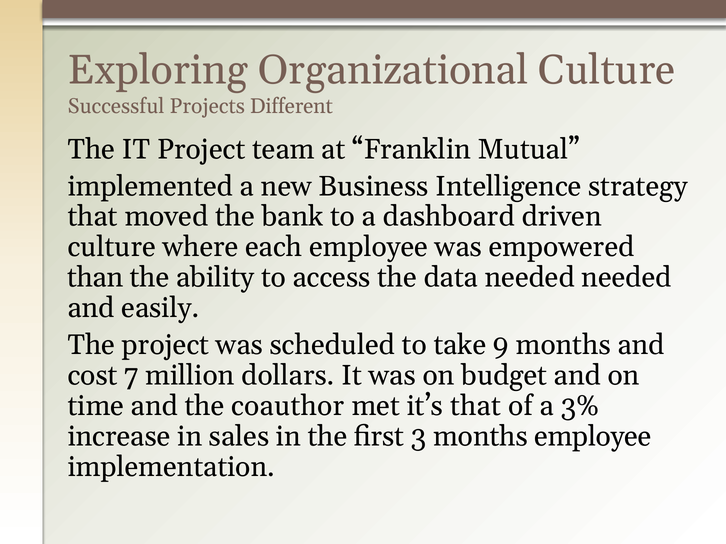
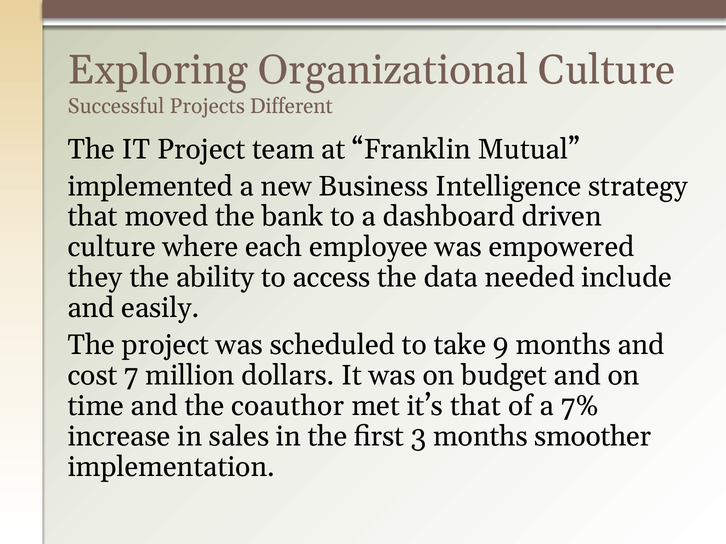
than: than -> they
needed needed: needed -> include
3%: 3% -> 7%
months employee: employee -> smoother
